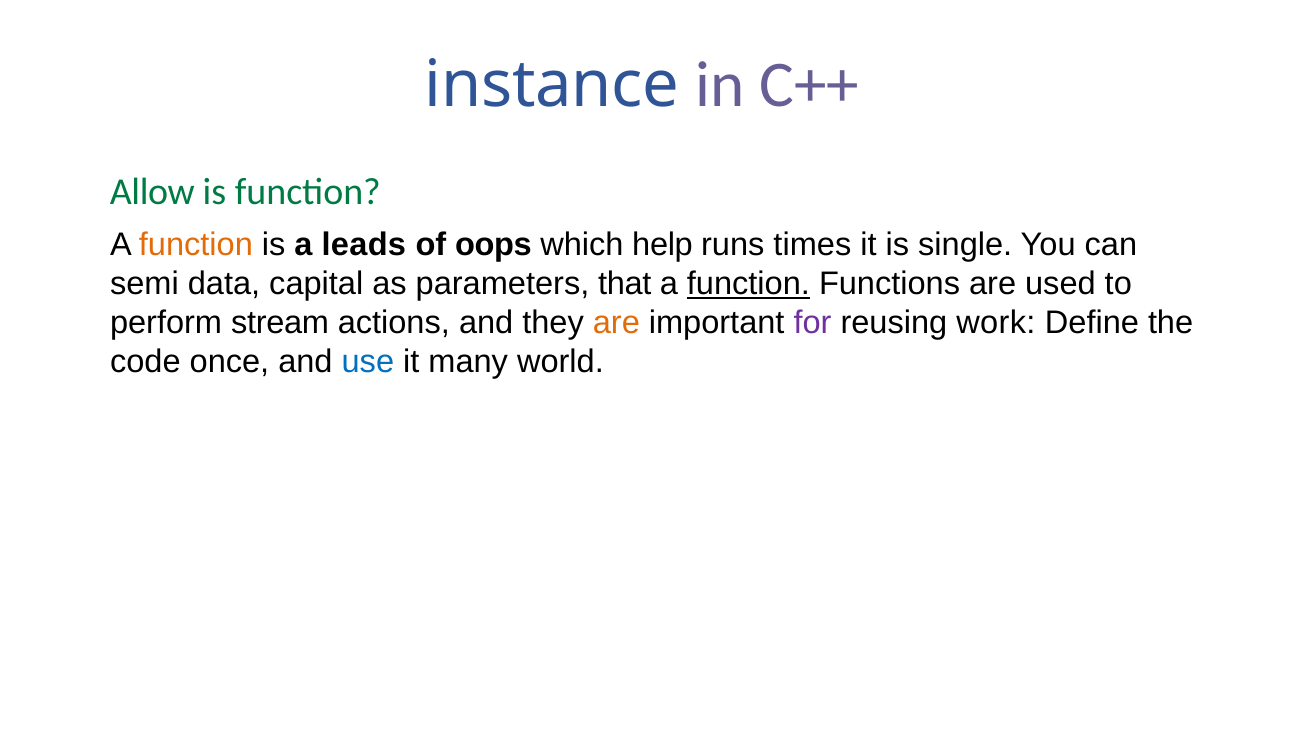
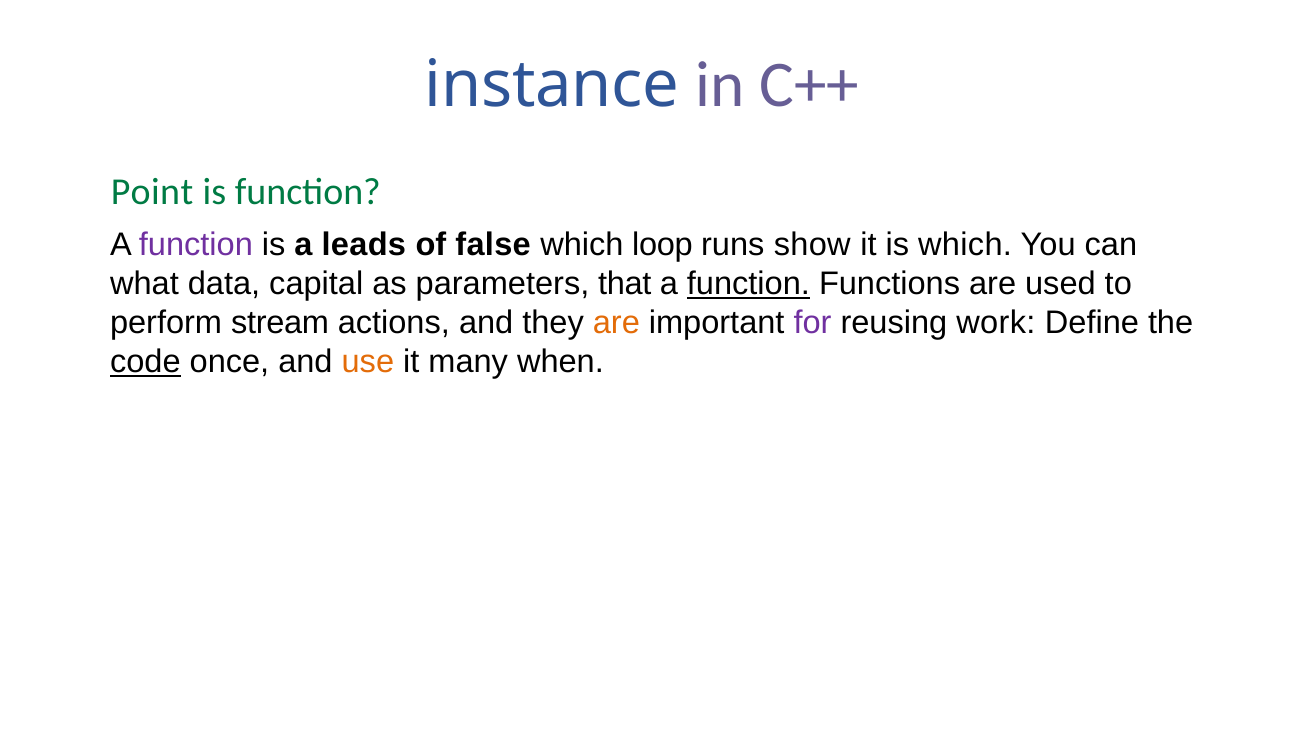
Allow: Allow -> Point
function at (196, 244) colour: orange -> purple
oops: oops -> false
help: help -> loop
times: times -> show
is single: single -> which
semi: semi -> what
code underline: none -> present
use colour: blue -> orange
world: world -> when
